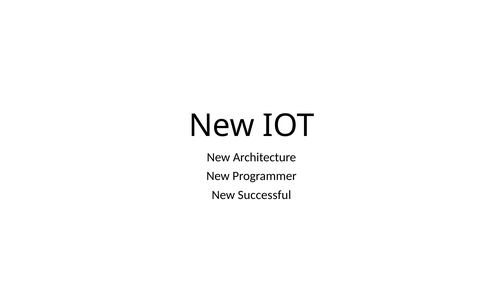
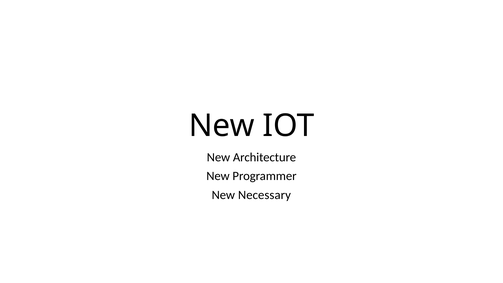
Successful: Successful -> Necessary
